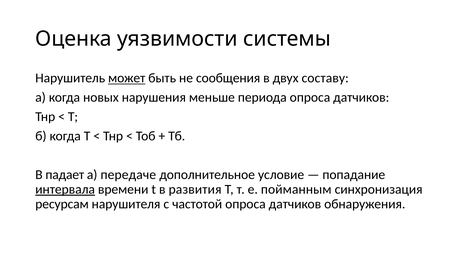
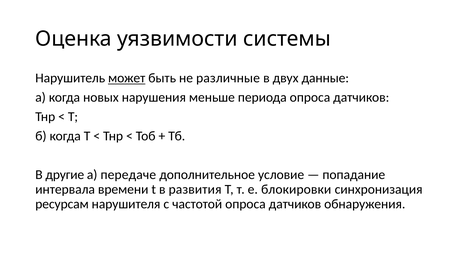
сообщения: сообщения -> различные
составу: составу -> данные
падает: падает -> другие
интервала underline: present -> none
пойманным: пойманным -> блокировки
